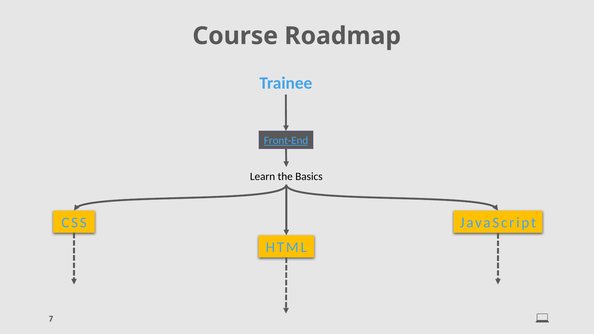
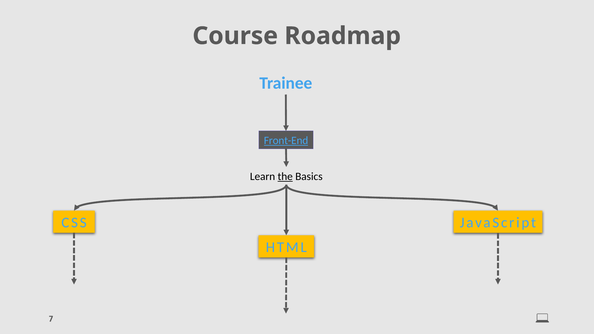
the underline: none -> present
